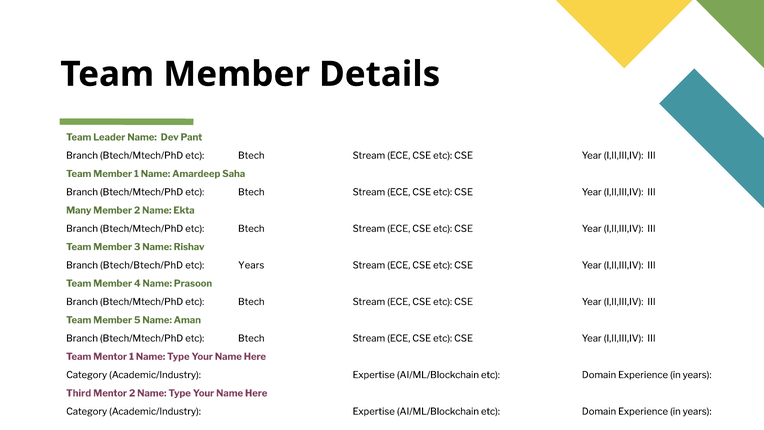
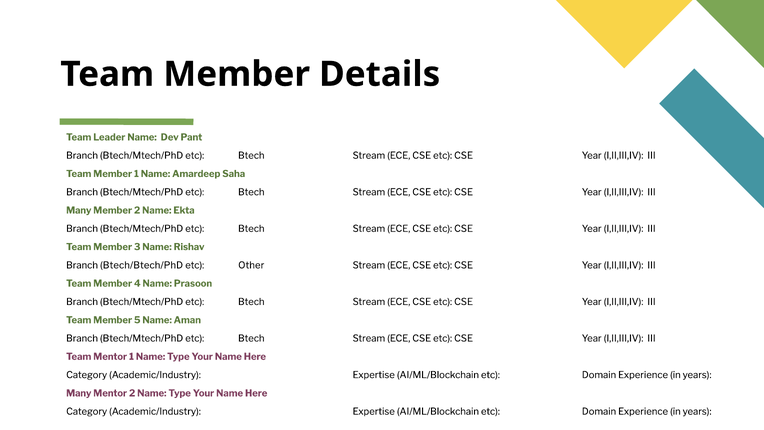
etc Years: Years -> Other
Third at (79, 393): Third -> Many
